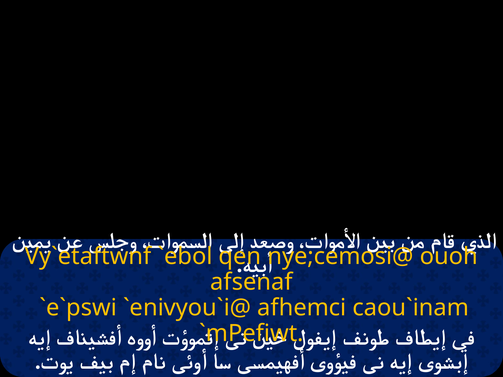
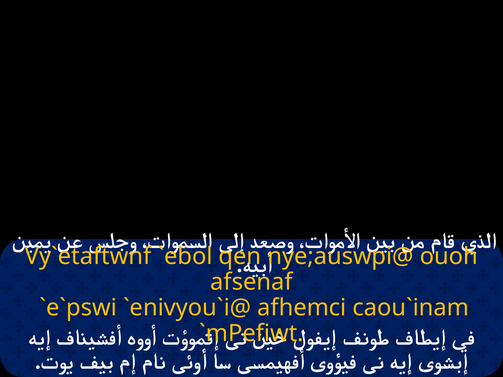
nye;cemosi@: nye;cemosi@ -> nye;auswpi@
